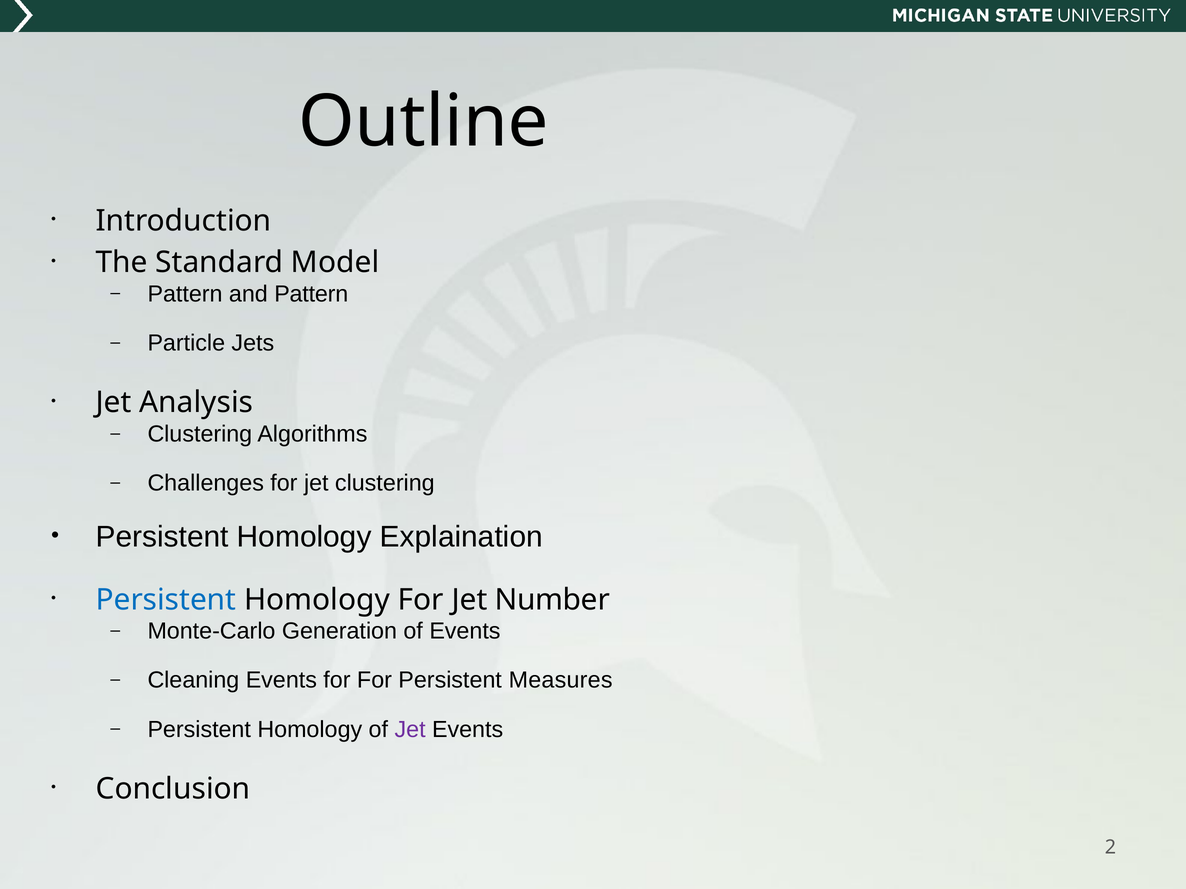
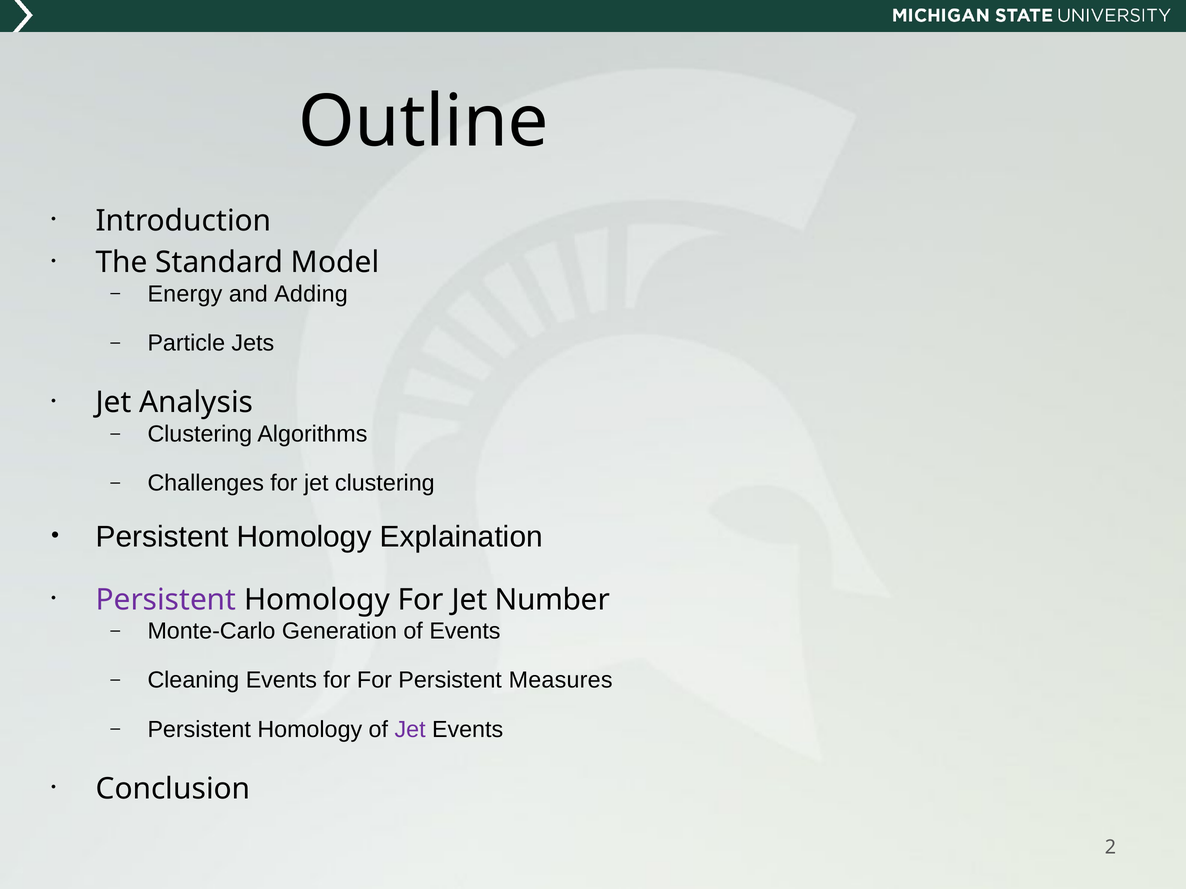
Pattern at (185, 294): Pattern -> Energy
and Pattern: Pattern -> Adding
Persistent at (166, 600) colour: blue -> purple
